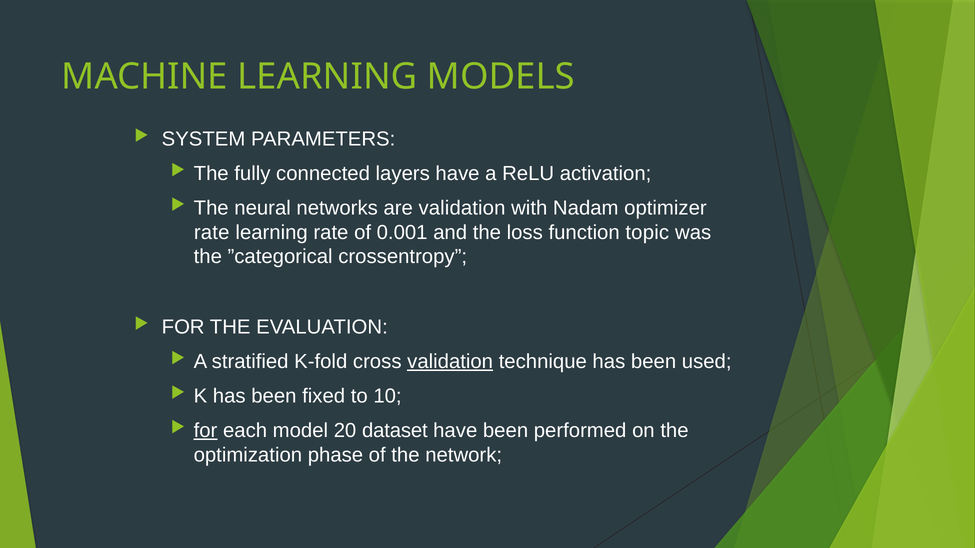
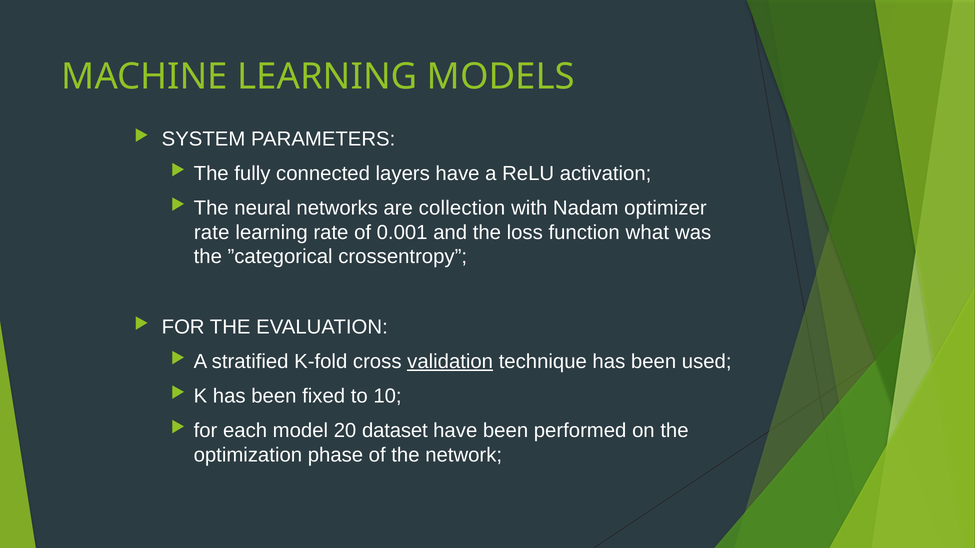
are validation: validation -> collection
topic: topic -> what
for at (206, 431) underline: present -> none
